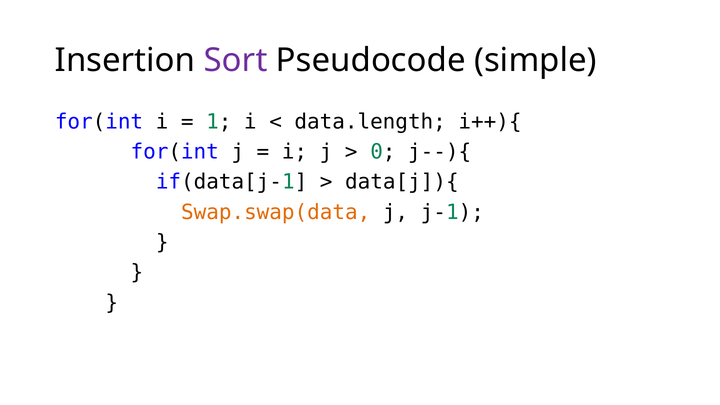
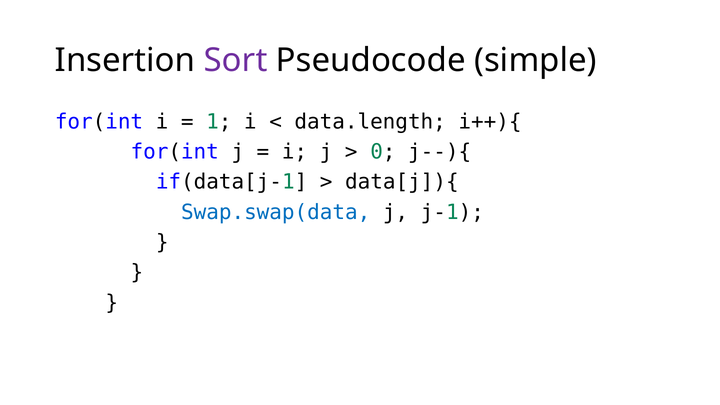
Swap.swap(data colour: orange -> blue
